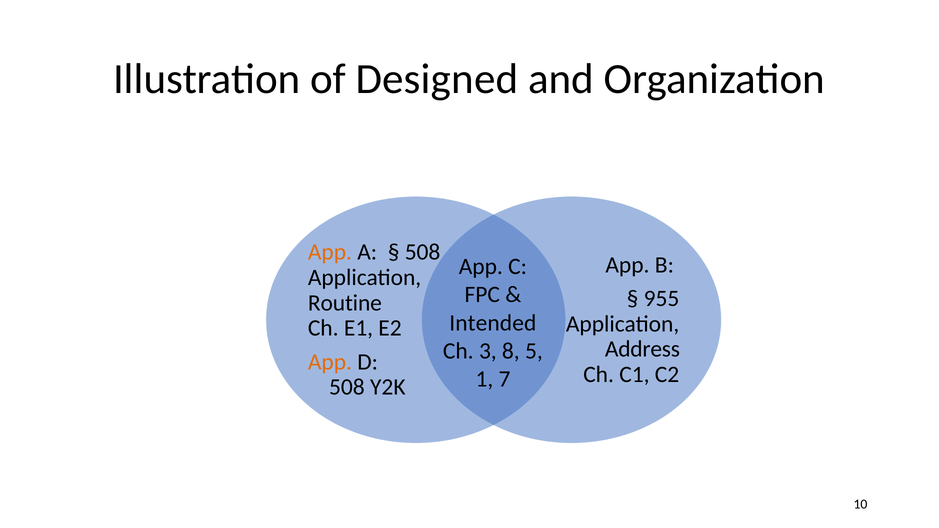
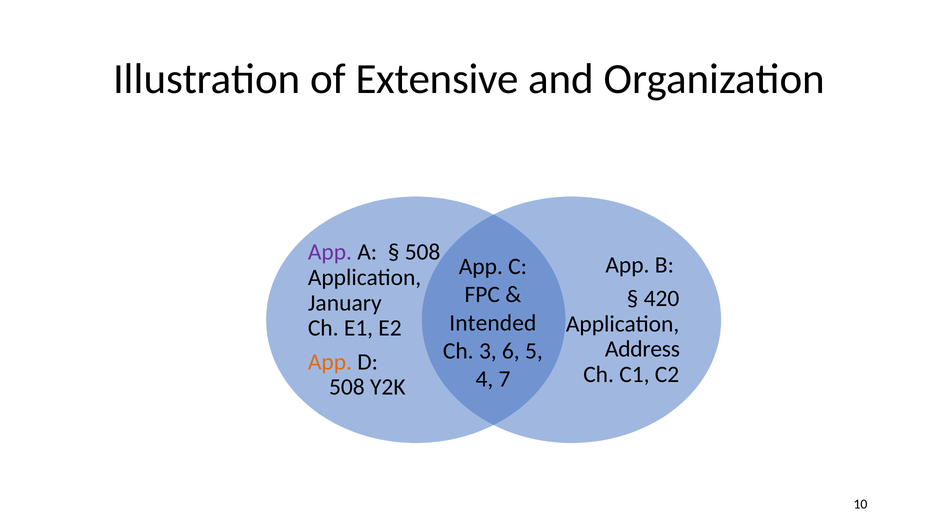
Designed: Designed -> Extensive
App at (330, 252) colour: orange -> purple
955: 955 -> 420
Routine: Routine -> January
8: 8 -> 6
1: 1 -> 4
